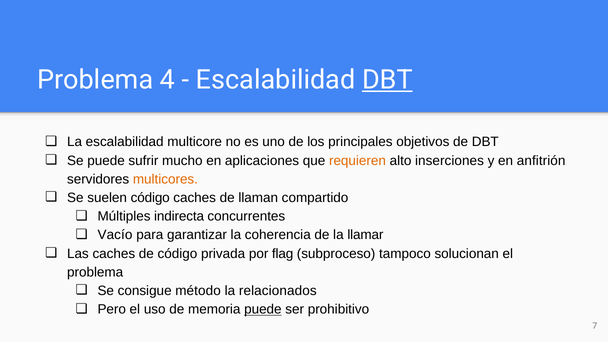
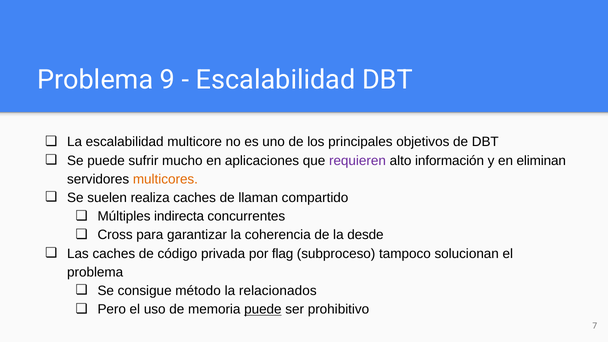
4: 4 -> 9
DBT at (387, 80) underline: present -> none
requieren colour: orange -> purple
inserciones: inserciones -> información
anfitrión: anfitrión -> eliminan
suelen código: código -> realiza
Vacío: Vacío -> Cross
llamar: llamar -> desde
